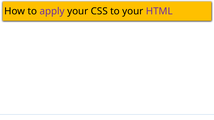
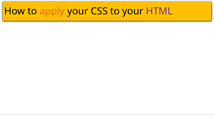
apply colour: purple -> orange
